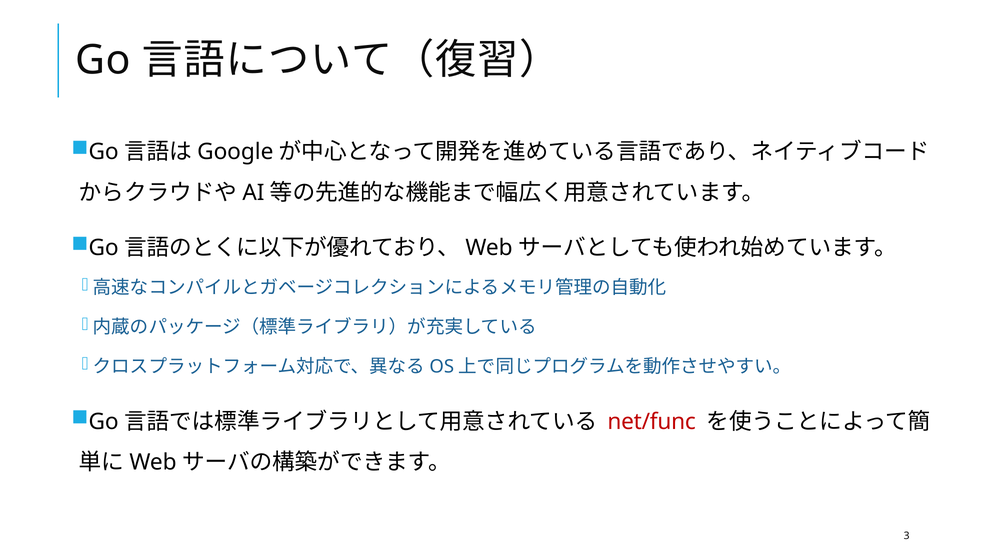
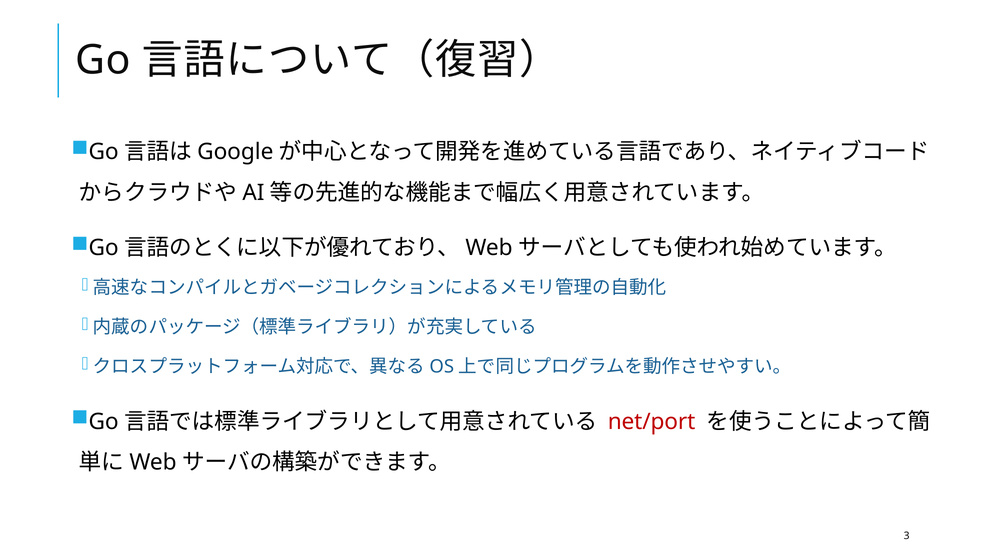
net/func: net/func -> net/port
